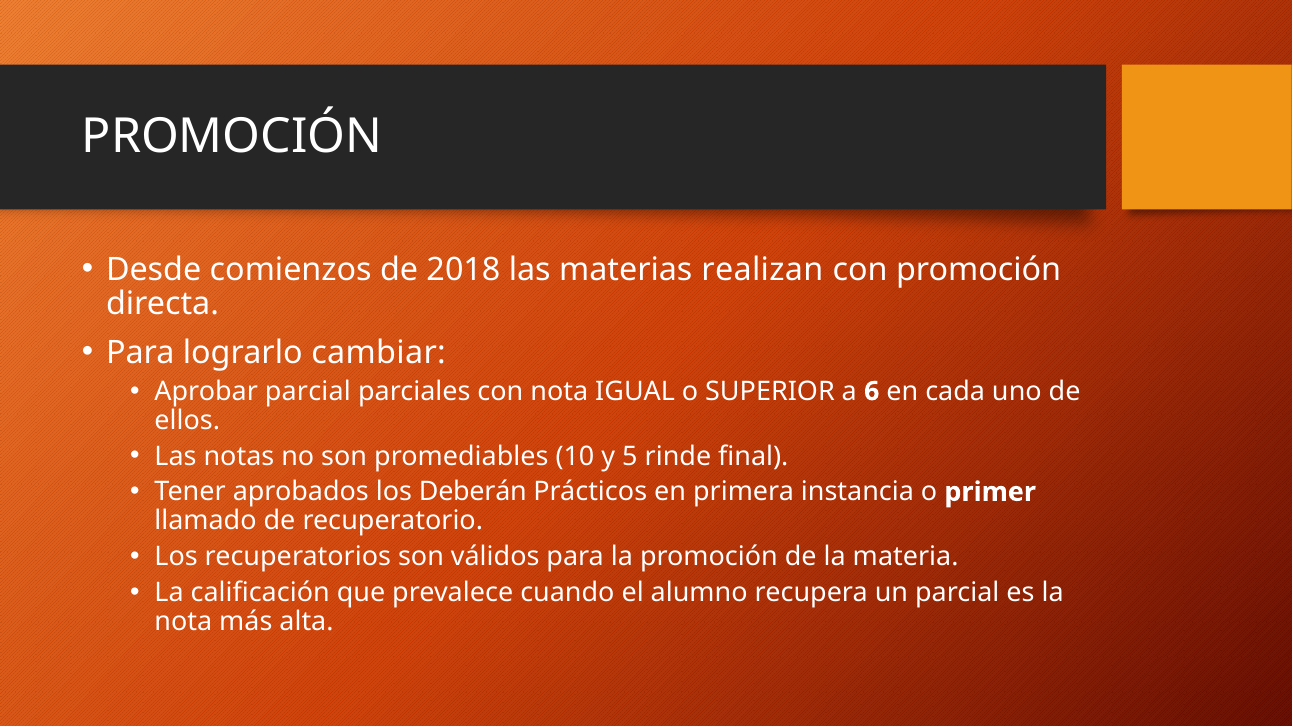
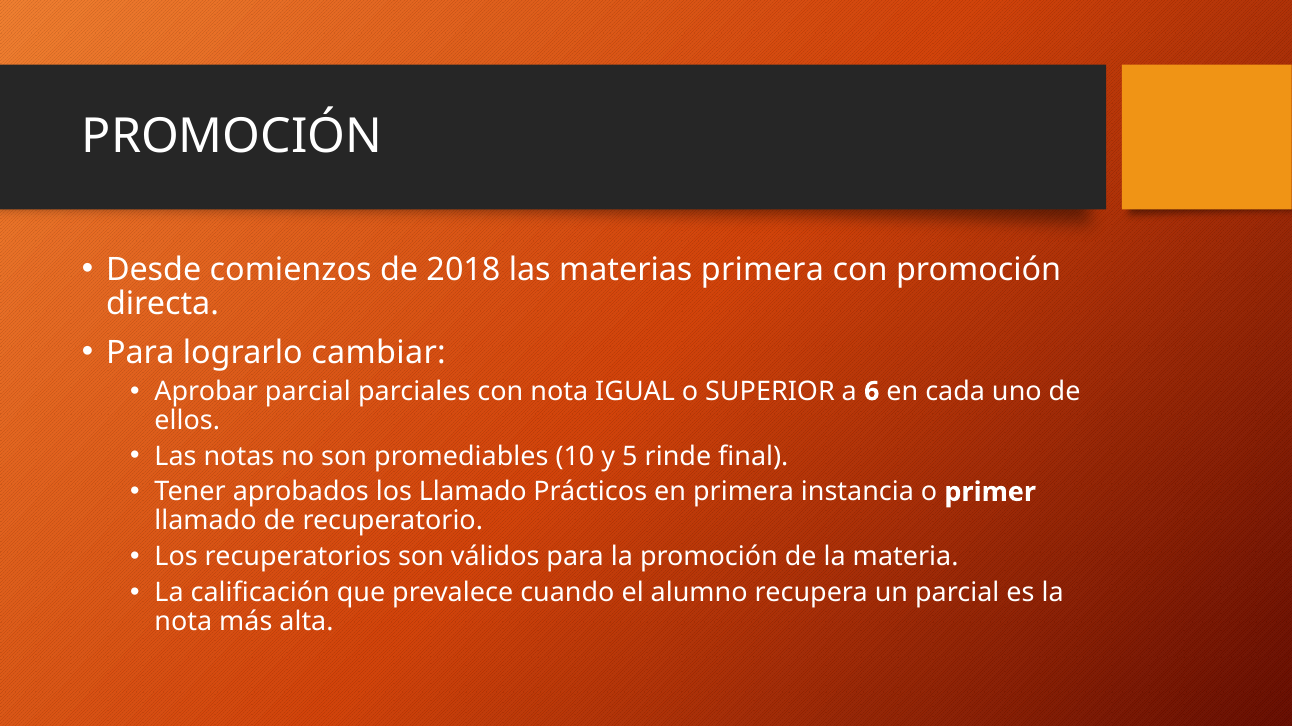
materias realizan: realizan -> primera
los Deberán: Deberán -> Llamado
